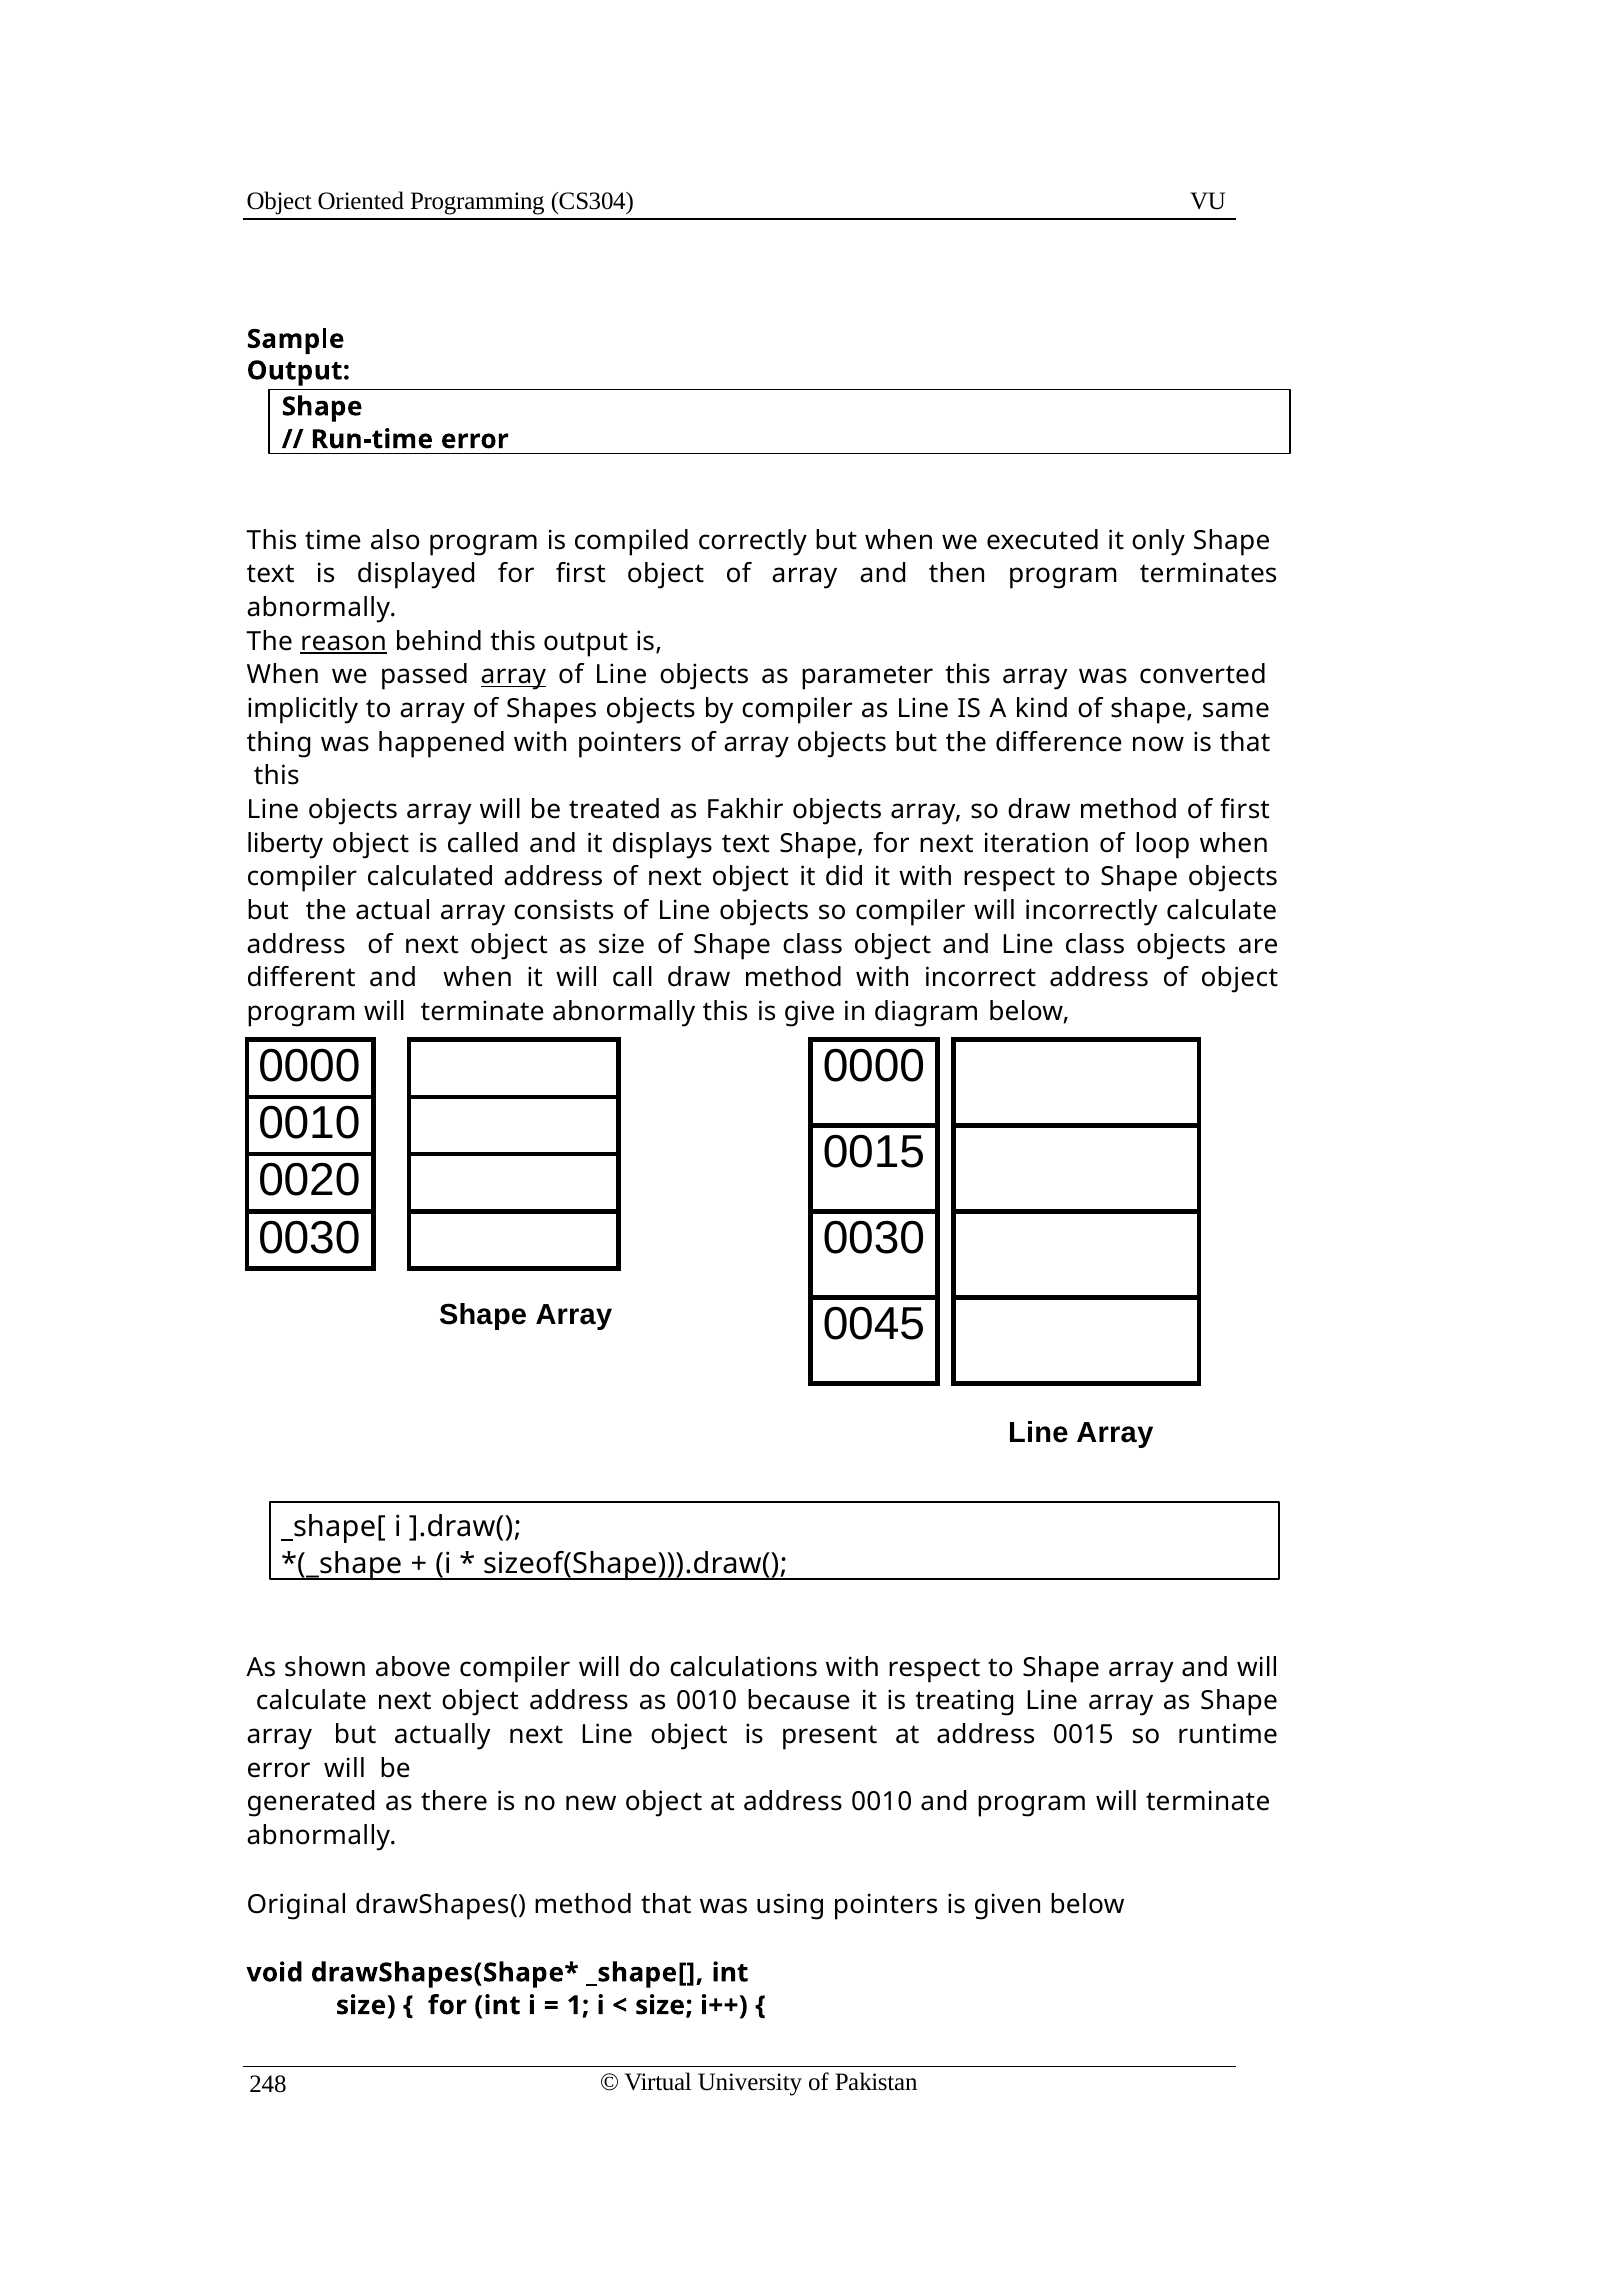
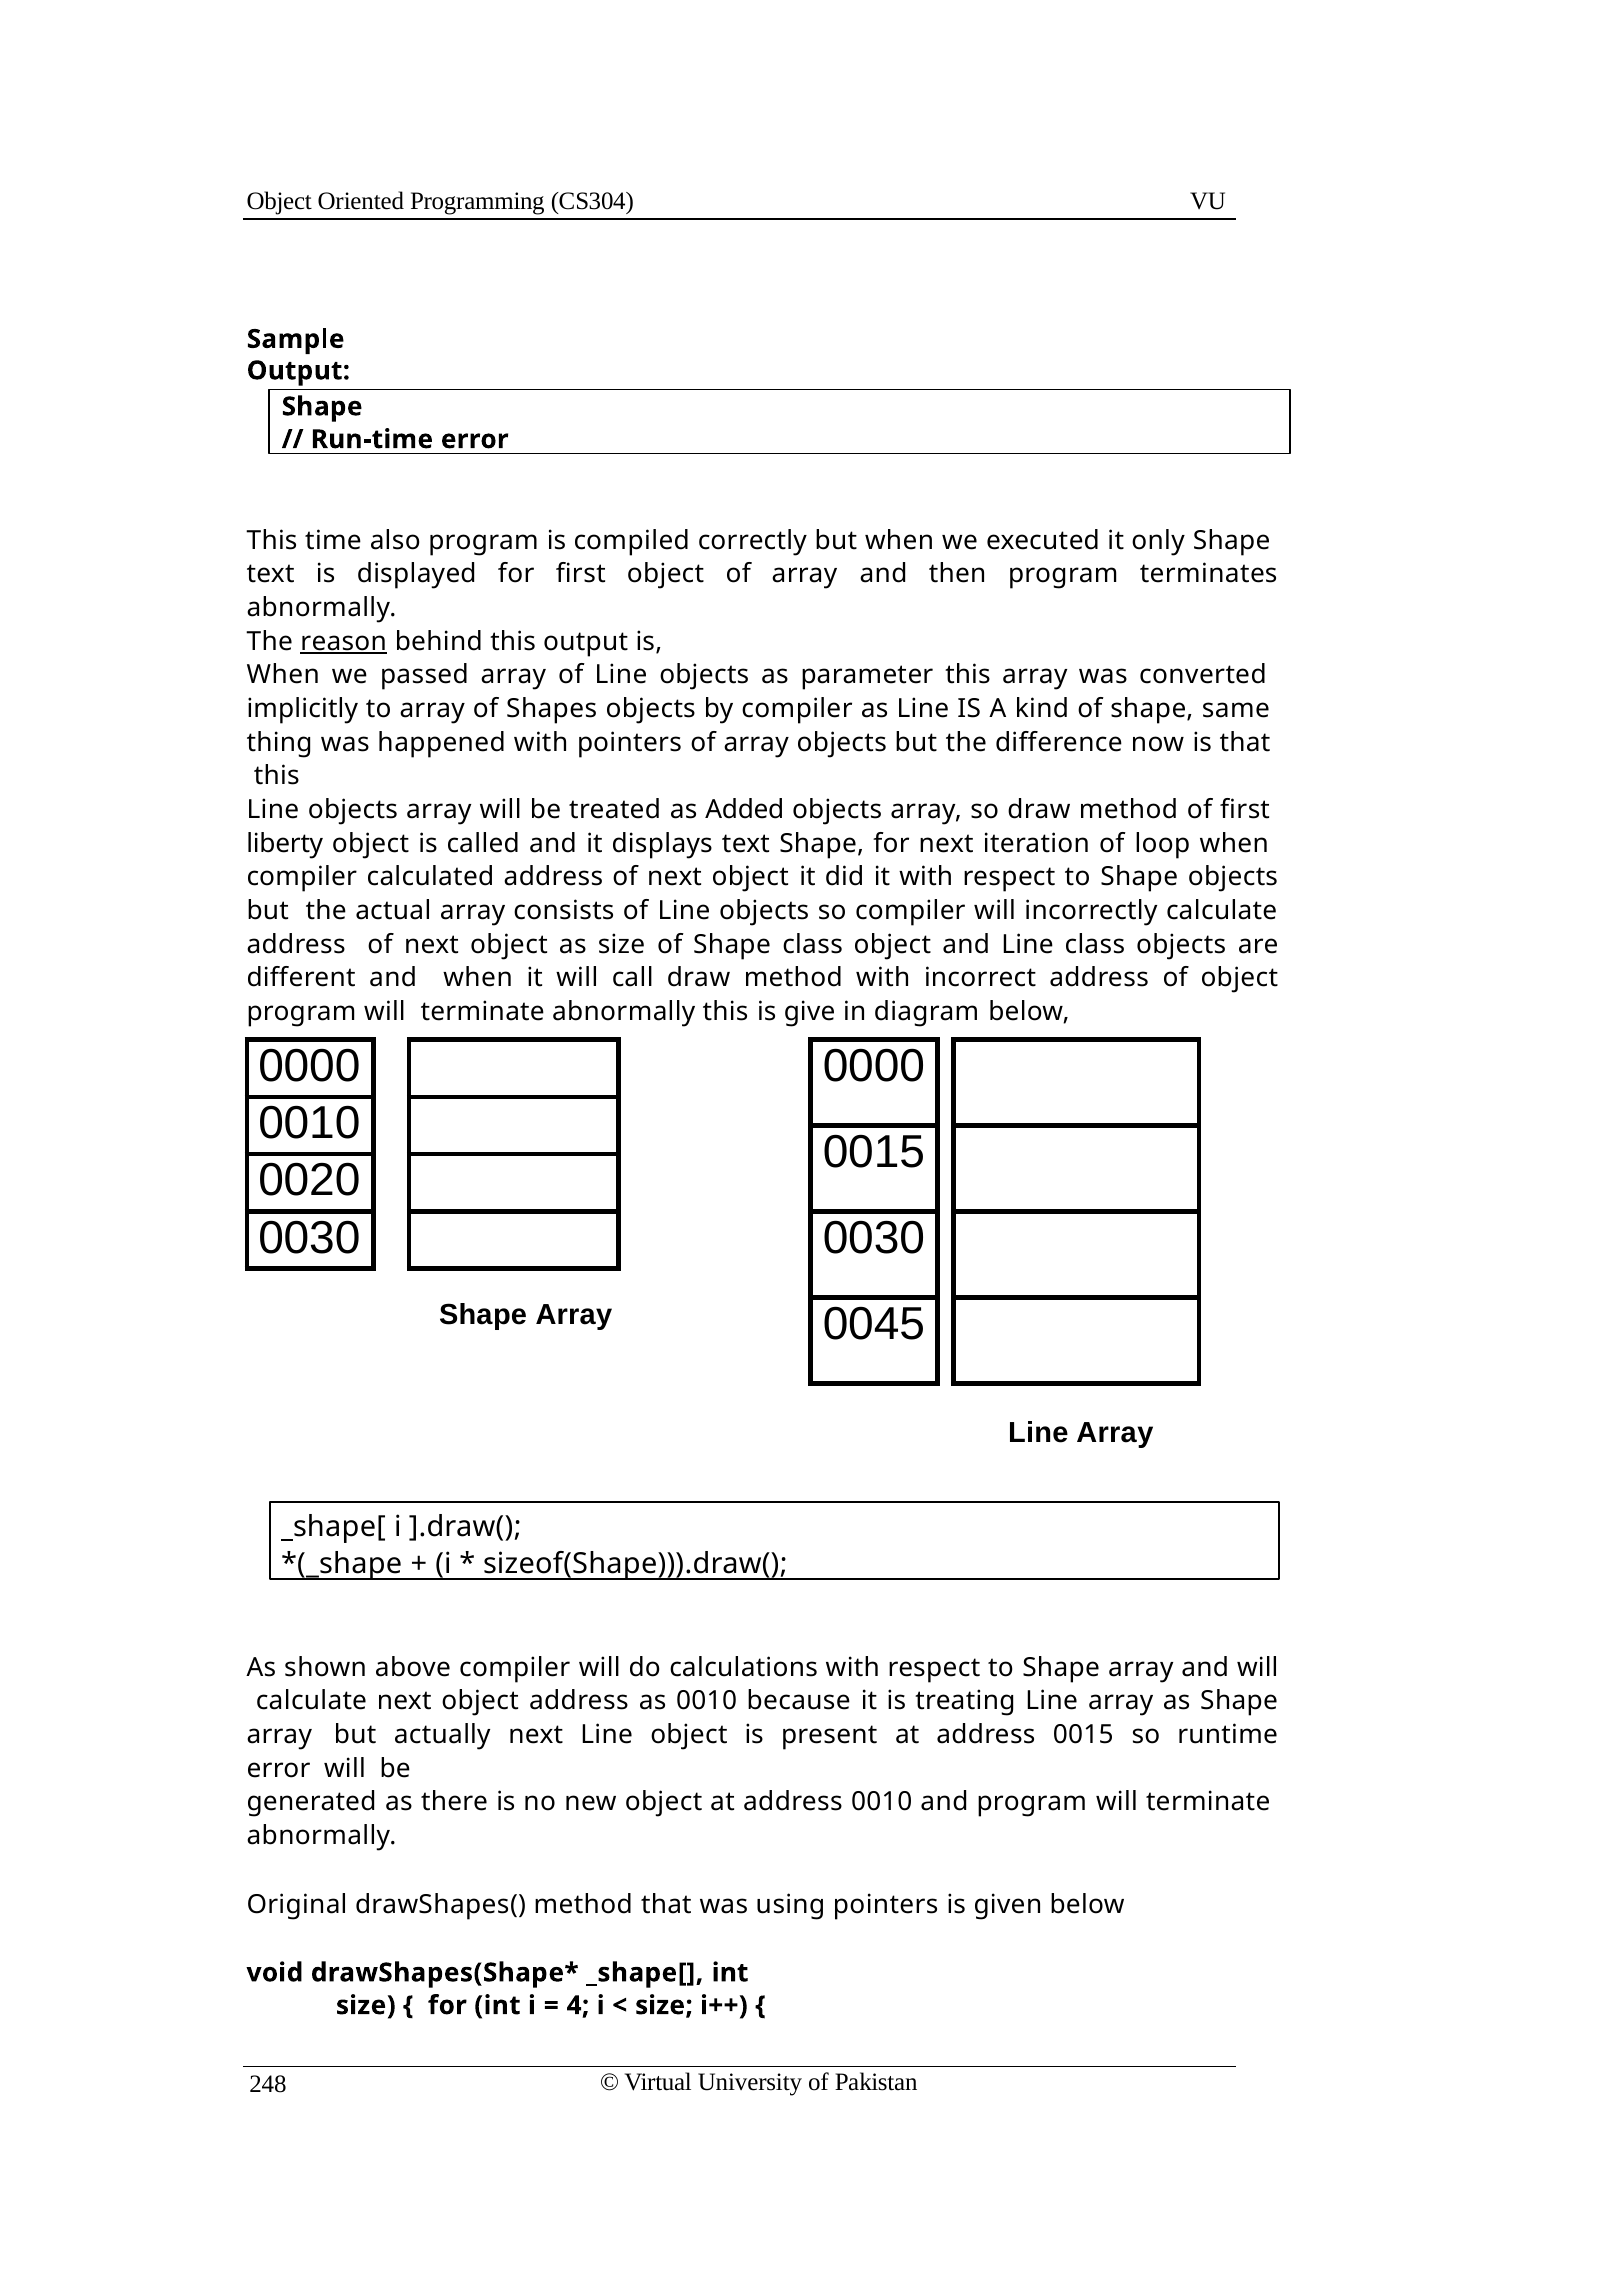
array at (513, 675) underline: present -> none
Fakhir: Fakhir -> Added
1: 1 -> 4
